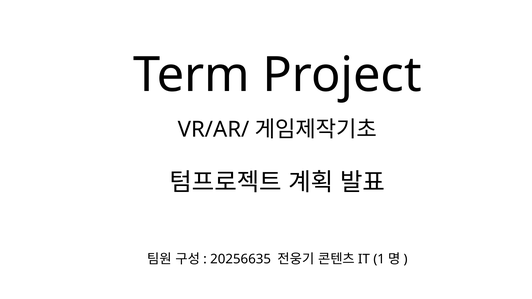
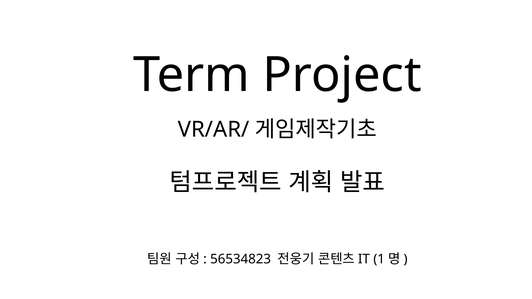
20256635: 20256635 -> 56534823
